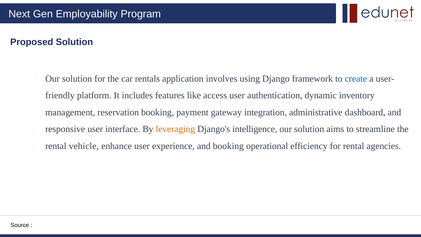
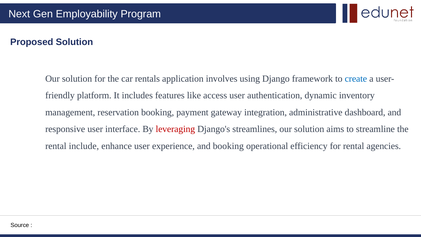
leveraging colour: orange -> red
intelligence: intelligence -> streamlines
vehicle: vehicle -> include
